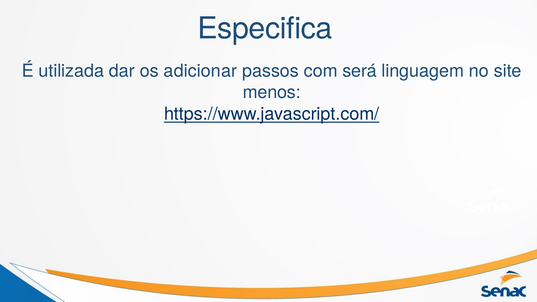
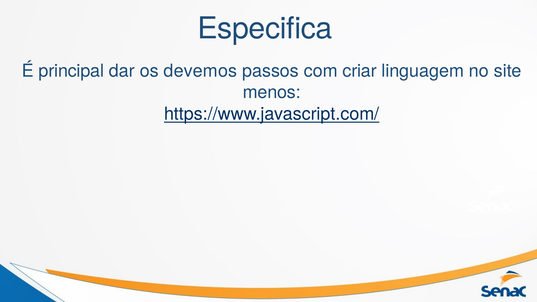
utilizada: utilizada -> principal
adicionar: adicionar -> devemos
será: será -> criar
